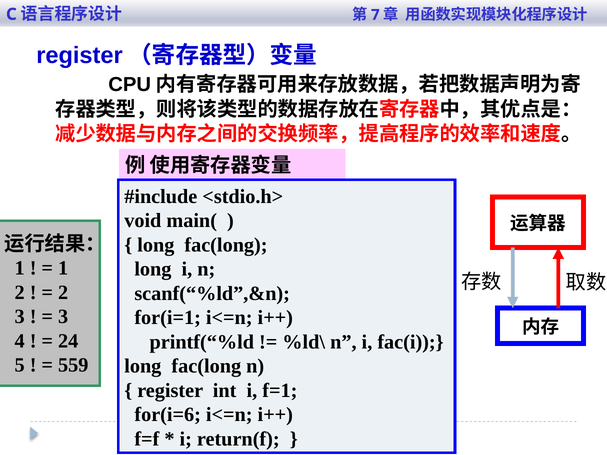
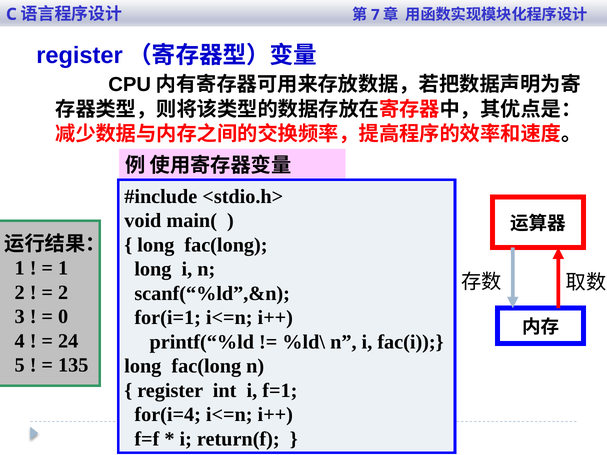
3 at (63, 317): 3 -> 0
559: 559 -> 135
for(i=6: for(i=6 -> for(i=4
